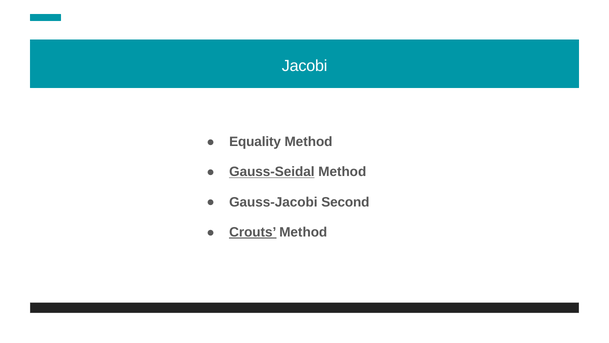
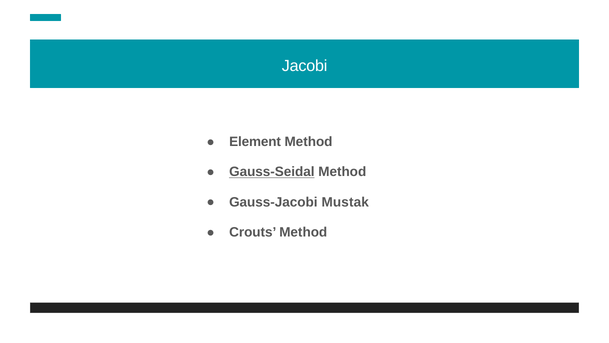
Equality: Equality -> Element
Second: Second -> Mustak
Crouts underline: present -> none
